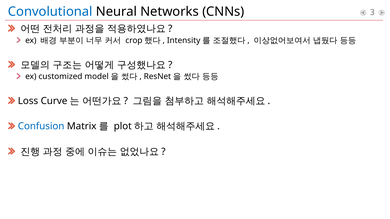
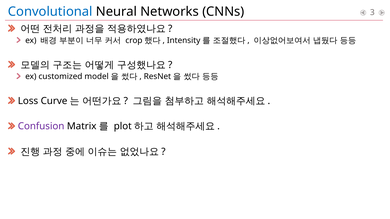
Confusion colour: blue -> purple
